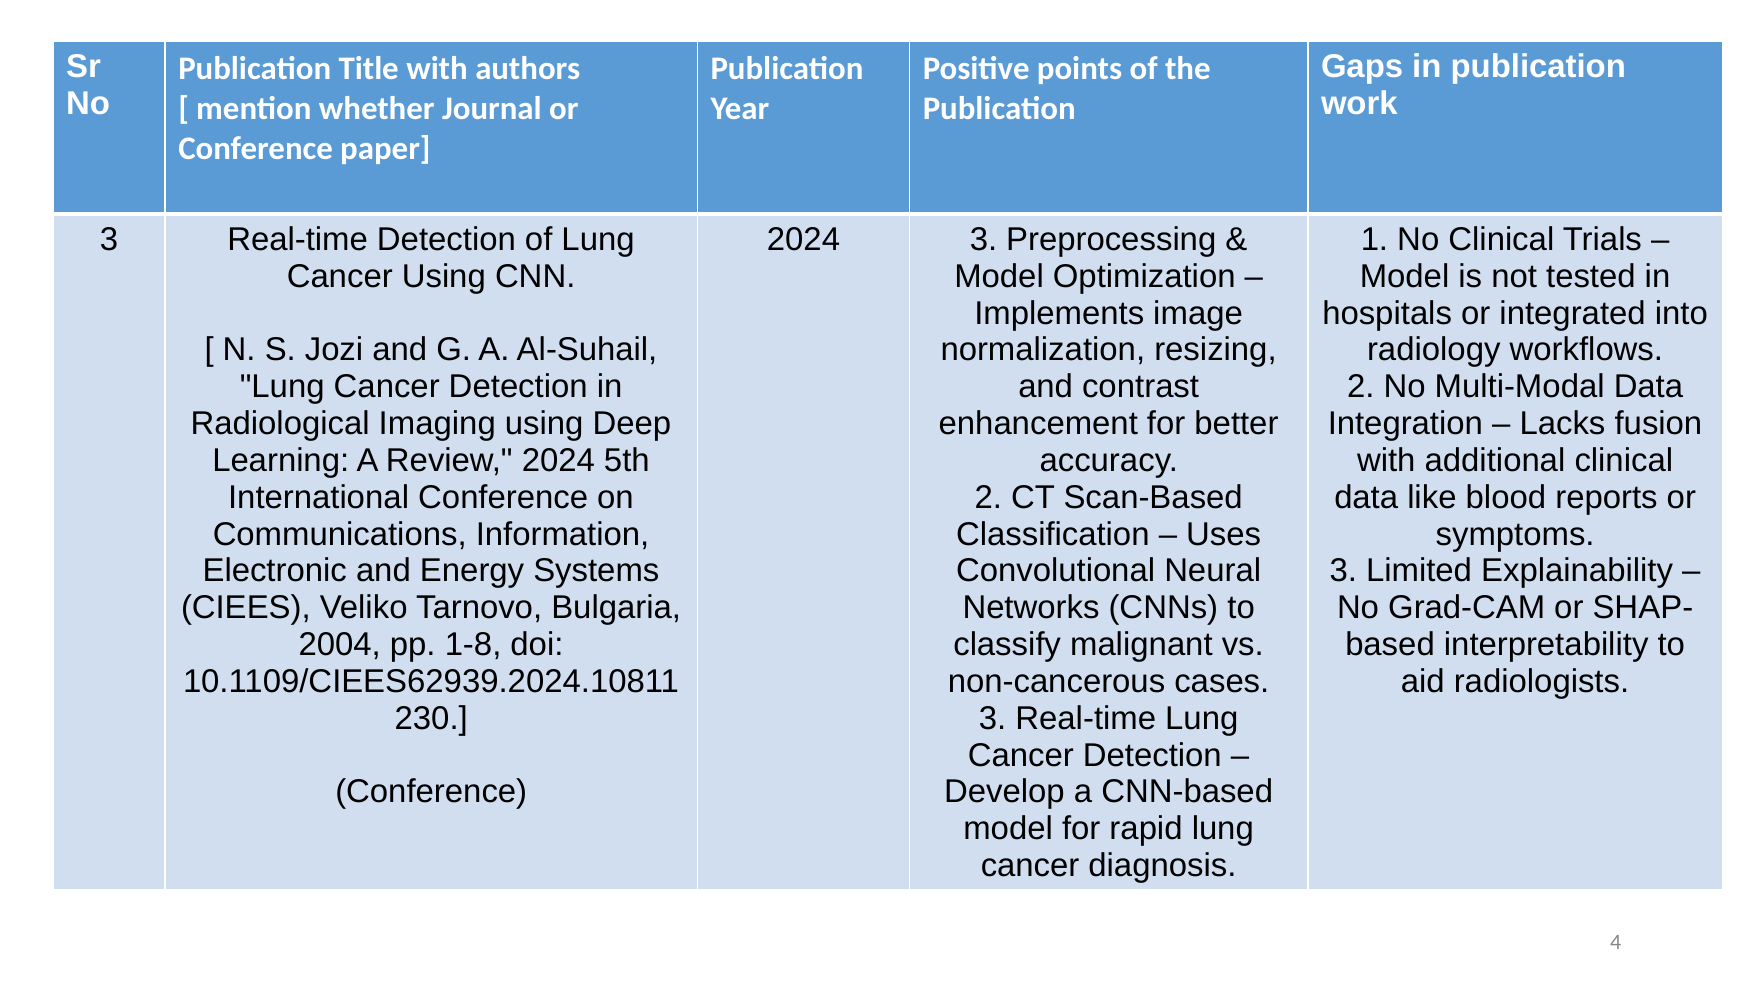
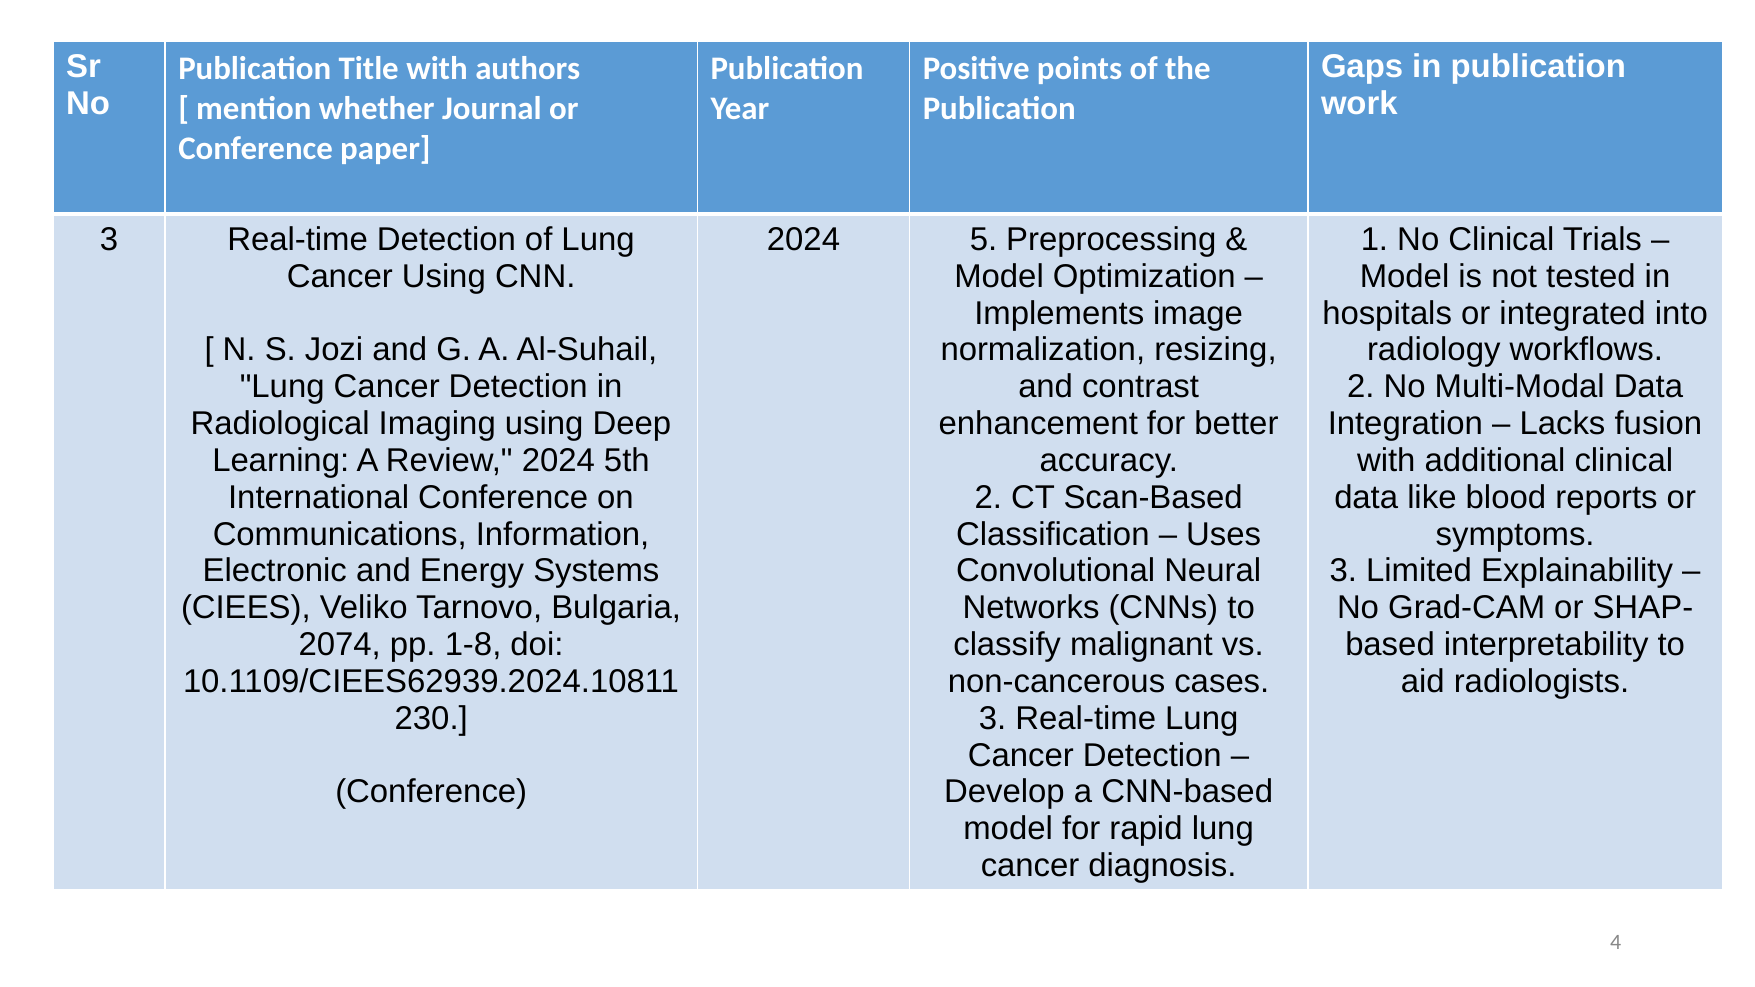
2024 3: 3 -> 5
2004: 2004 -> 2074
